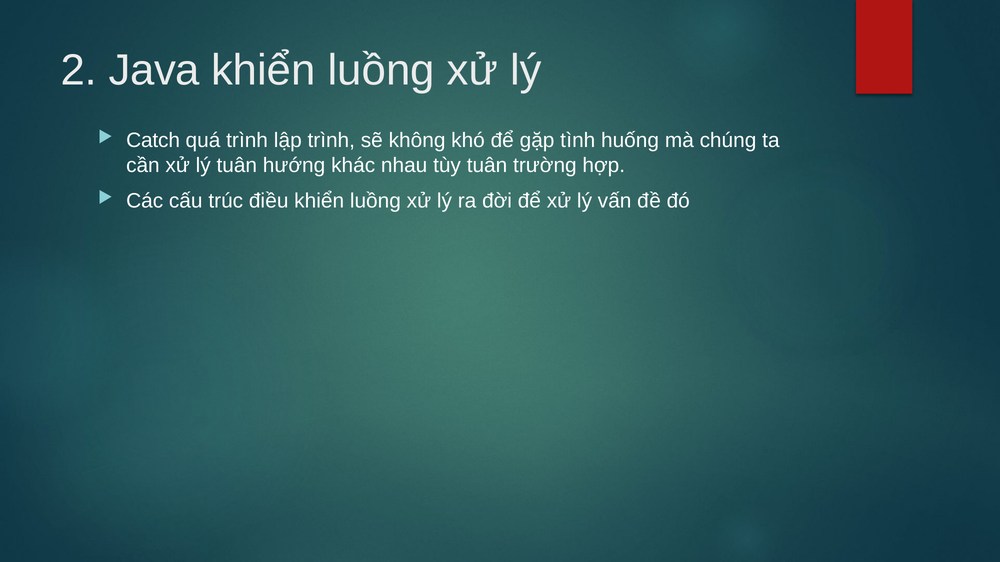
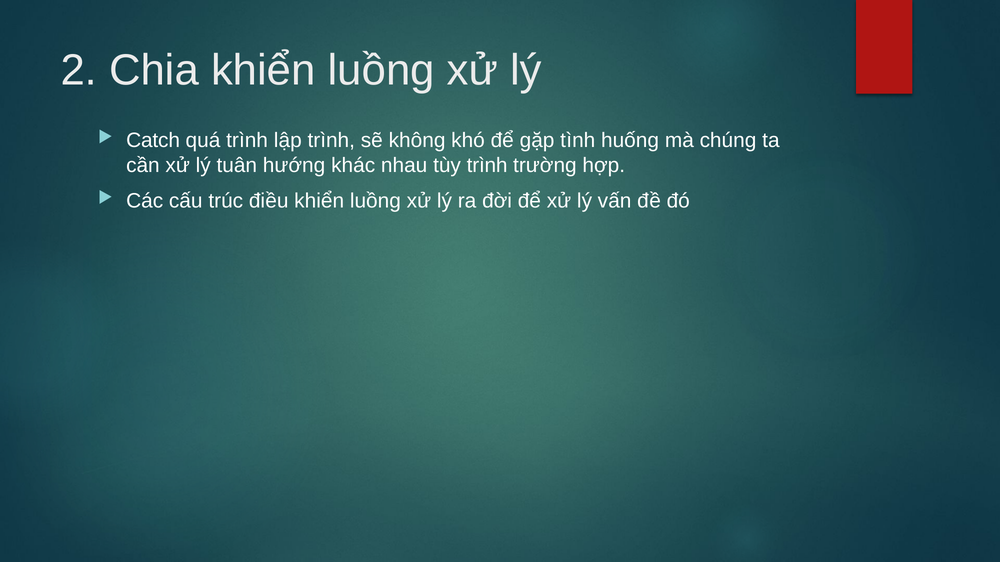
Java: Java -> Chia
tùy tuân: tuân -> trình
